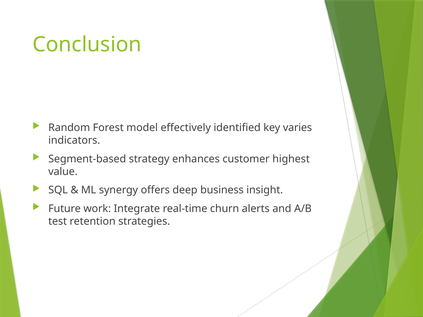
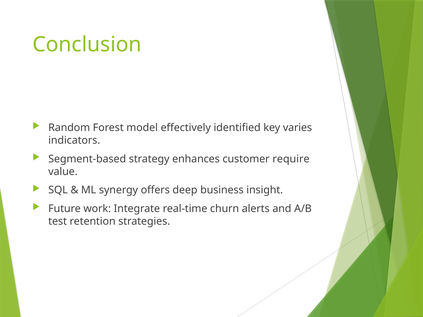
highest: highest -> require
